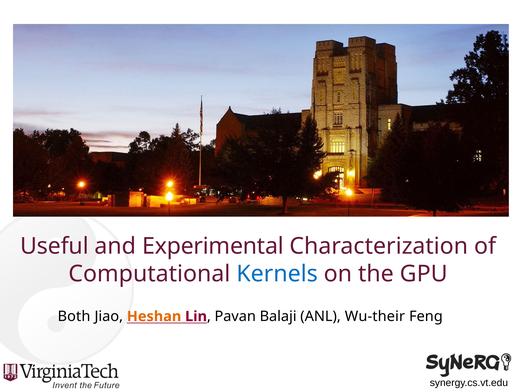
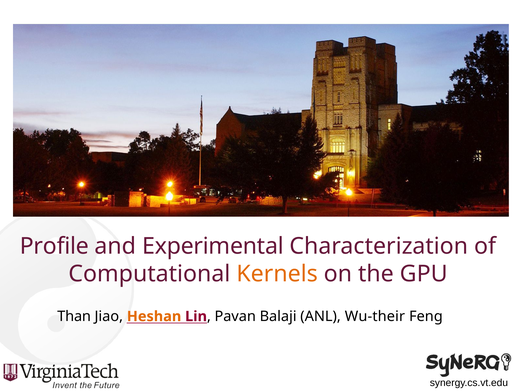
Useful: Useful -> Profile
Kernels colour: blue -> orange
Both: Both -> Than
